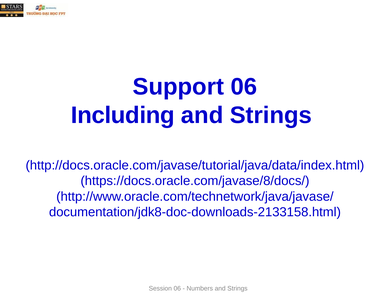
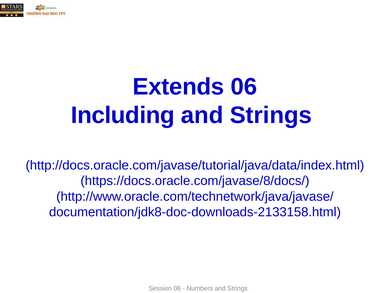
Support: Support -> Extends
